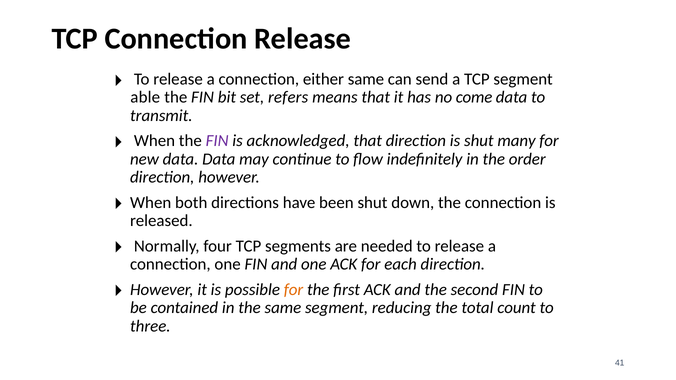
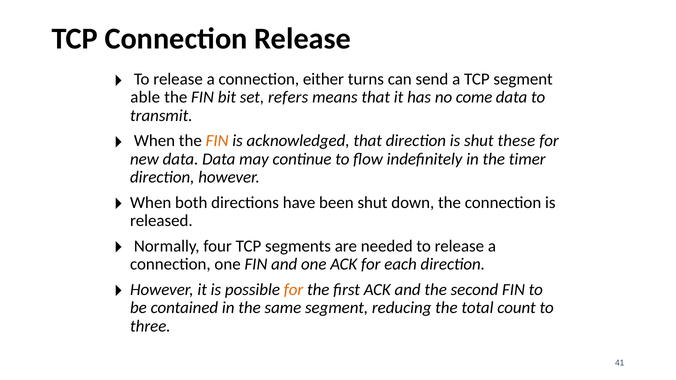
either same: same -> turns
FIN at (217, 141) colour: purple -> orange
many: many -> these
order: order -> timer
